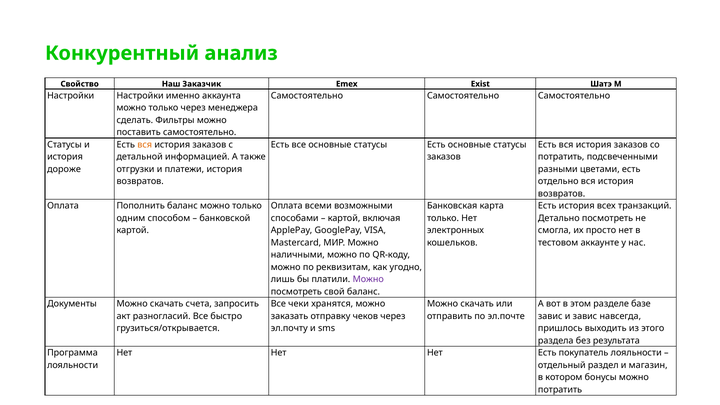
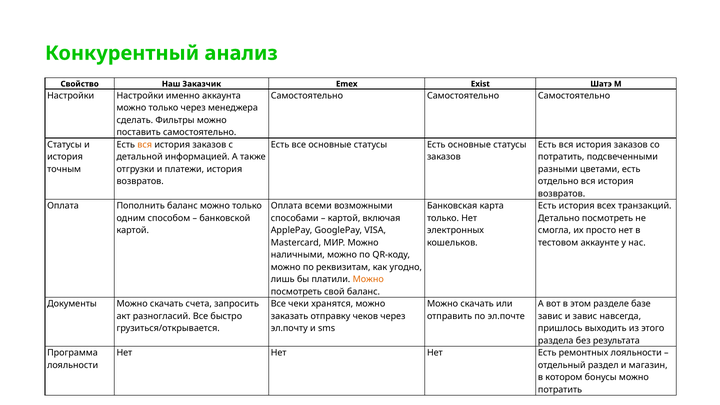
дороже: дороже -> точным
Можно at (368, 279) colour: purple -> orange
покупатель: покупатель -> ремонтных
